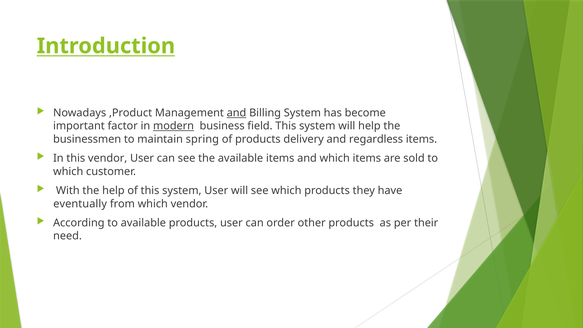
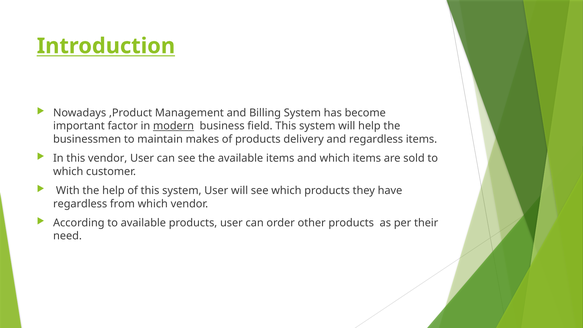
and at (236, 113) underline: present -> none
spring: spring -> makes
eventually at (80, 204): eventually -> regardless
